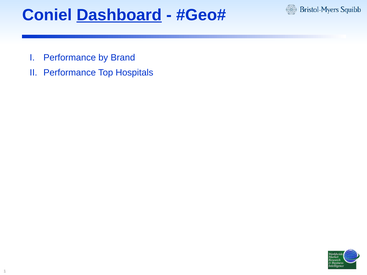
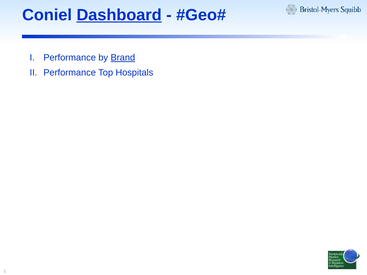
Brand underline: none -> present
